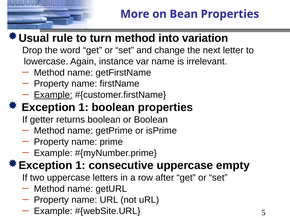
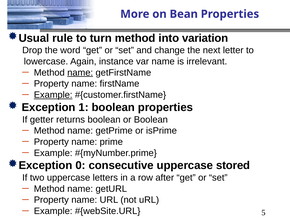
name at (80, 72) underline: none -> present
1 at (80, 165): 1 -> 0
empty: empty -> stored
